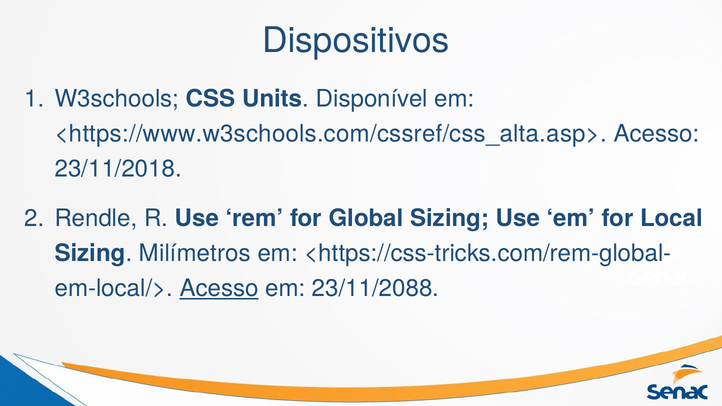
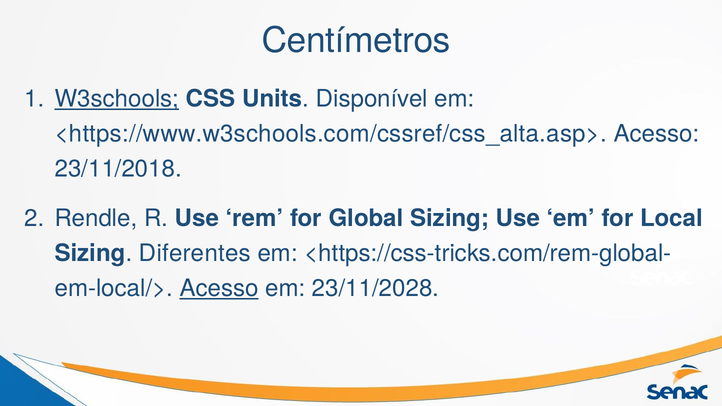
Dispositivos: Dispositivos -> Centímetros
W3schools underline: none -> present
Milímetros: Milímetros -> Diferentes
23/11/2088: 23/11/2088 -> 23/11/2028
